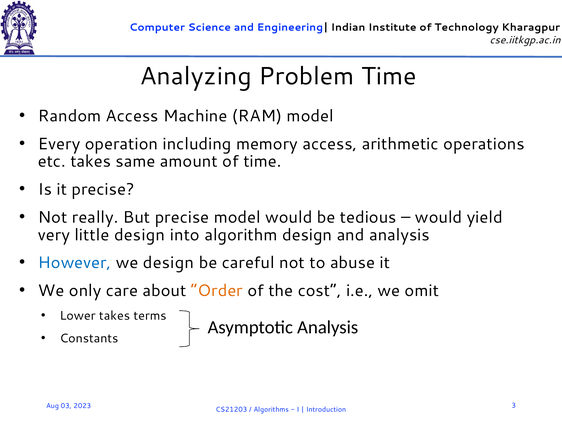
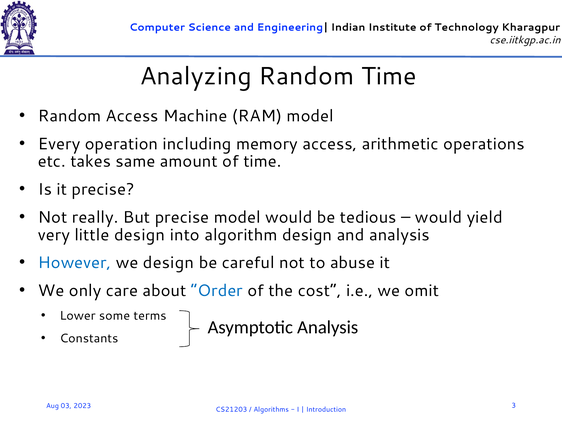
Analyzing Problem: Problem -> Random
Order colour: orange -> blue
Lower takes: takes -> some
